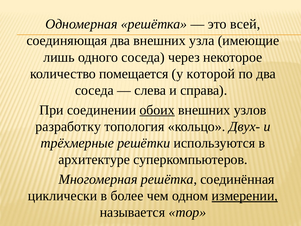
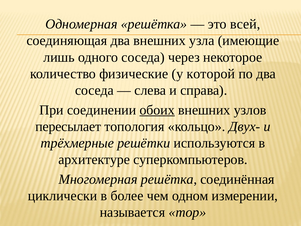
помещается: помещается -> физические
разработку: разработку -> пересылает
измерении underline: present -> none
